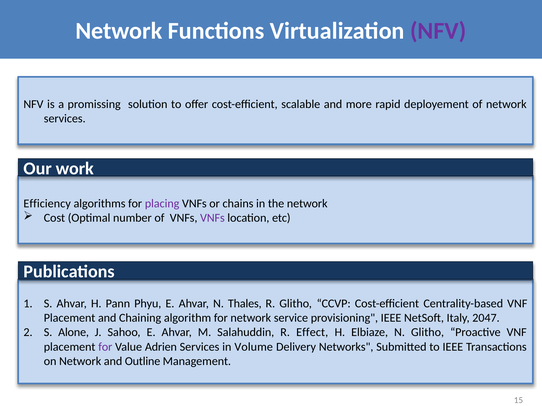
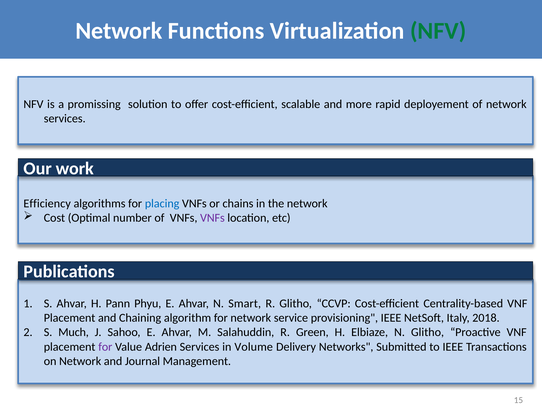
NFV at (438, 31) colour: purple -> green
placing colour: purple -> blue
Thales: Thales -> Smart
2047: 2047 -> 2018
Alone: Alone -> Much
Effect: Effect -> Green
Outline: Outline -> Journal
